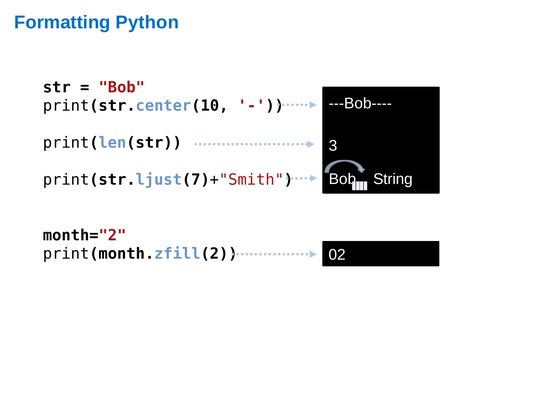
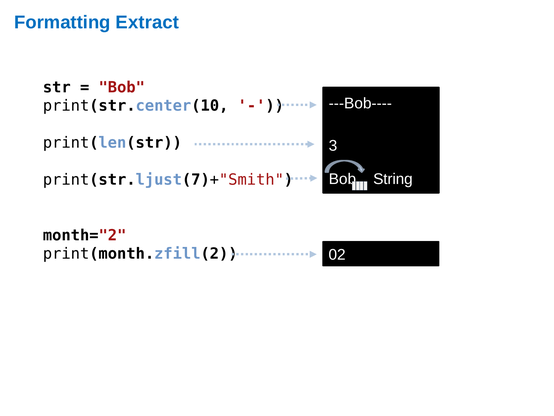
Python: Python -> Extract
